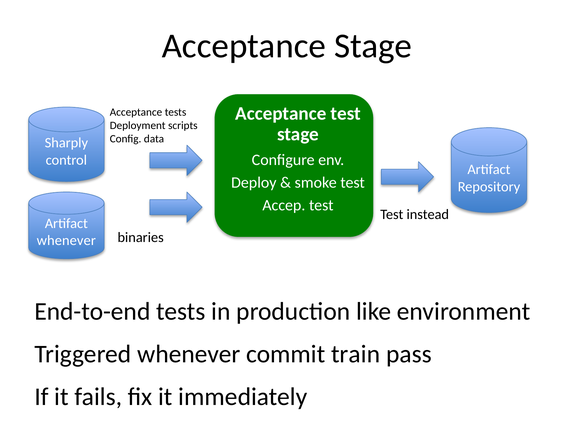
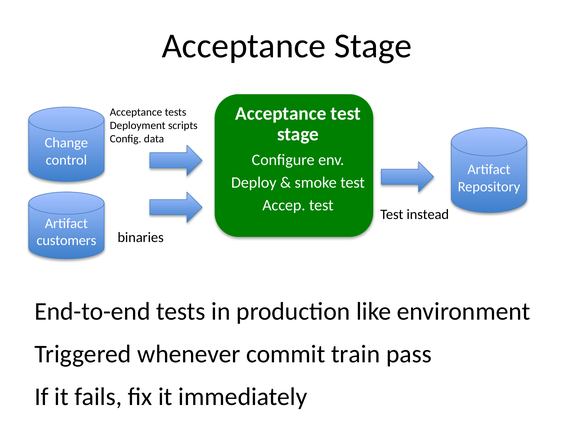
Sharply: Sharply -> Change
whenever at (66, 241): whenever -> customers
